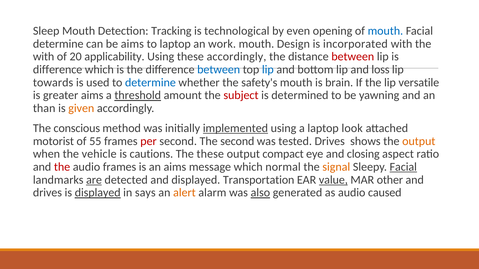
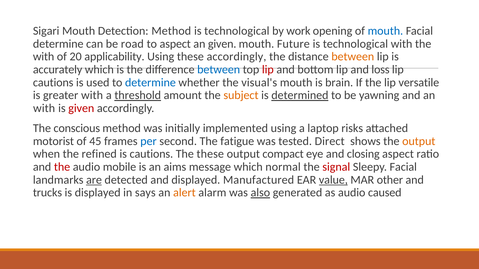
Sleep: Sleep -> Sigari
Detection Tracking: Tracking -> Method
even: even -> work
be aims: aims -> road
to laptop: laptop -> aspect
an work: work -> given
Design: Design -> Future
incorporated at (355, 44): incorporated -> technological
between at (353, 57) colour: red -> orange
difference at (58, 70): difference -> accurately
lip at (268, 70) colour: blue -> red
towards at (53, 83): towards -> cautions
safety's: safety's -> visual's
greater aims: aims -> with
subject colour: red -> orange
determined underline: none -> present
than at (44, 108): than -> with
given at (81, 108) colour: orange -> red
implemented underline: present -> none
look: look -> risks
55: 55 -> 45
per colour: red -> blue
The second: second -> fatigue
tested Drives: Drives -> Direct
vehicle: vehicle -> refined
audio frames: frames -> mobile
signal colour: orange -> red
Facial at (403, 167) underline: present -> none
Transportation: Transportation -> Manufactured
drives at (47, 193): drives -> trucks
displayed at (98, 193) underline: present -> none
